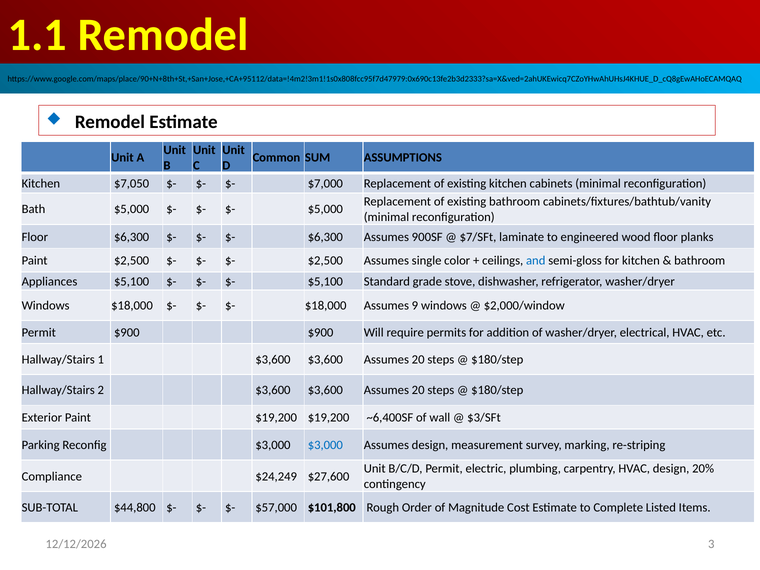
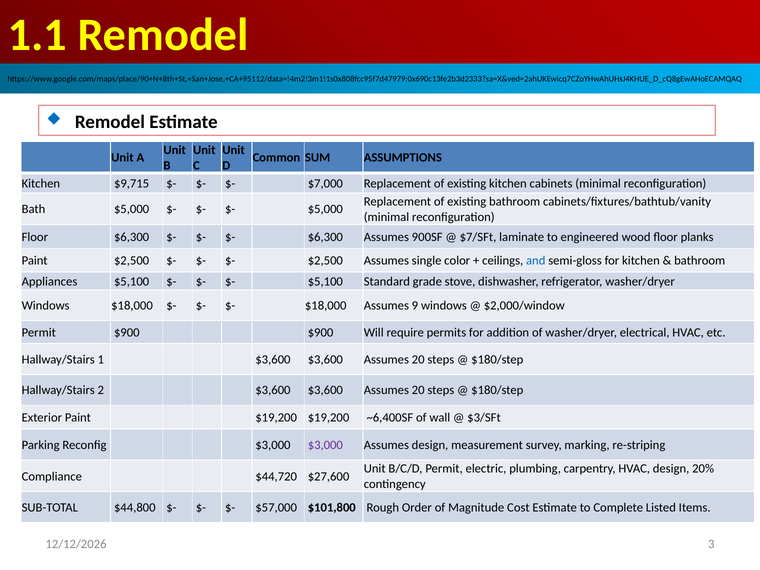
$7,050: $7,050 -> $9,715
$3,000 at (325, 445) colour: blue -> purple
$24,249: $24,249 -> $44,720
